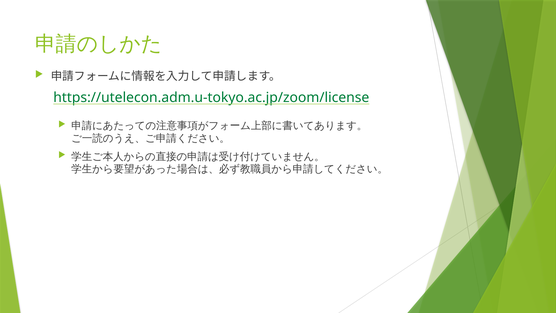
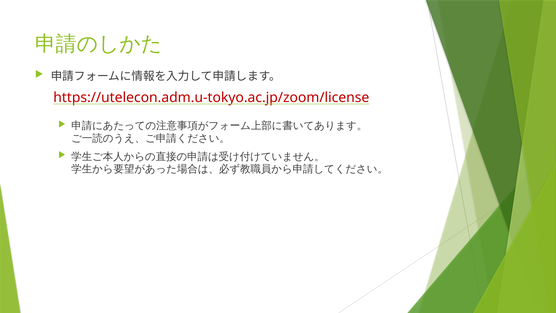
https://utelecon.adm.u-tokyo.ac.jp/zoom/license colour: green -> red
